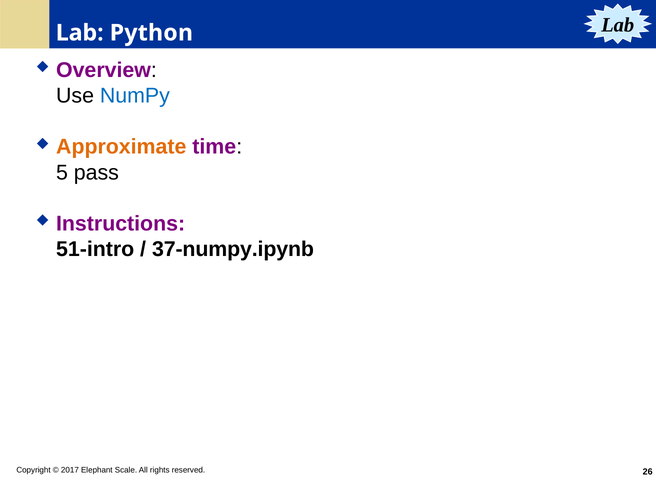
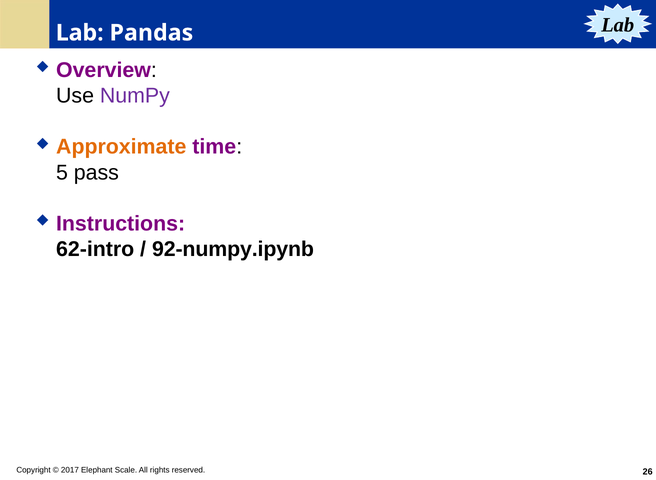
Python: Python -> Pandas
NumPy colour: blue -> purple
51-intro: 51-intro -> 62-intro
37-numpy.ipynb: 37-numpy.ipynb -> 92-numpy.ipynb
